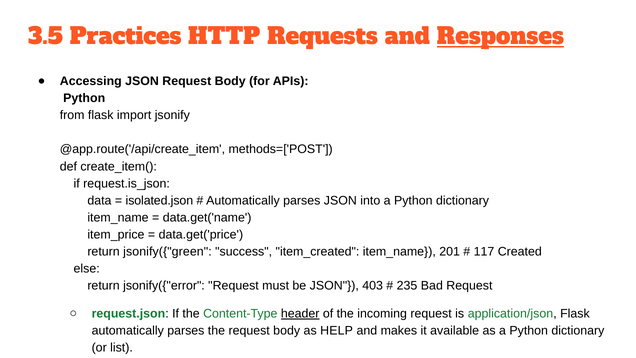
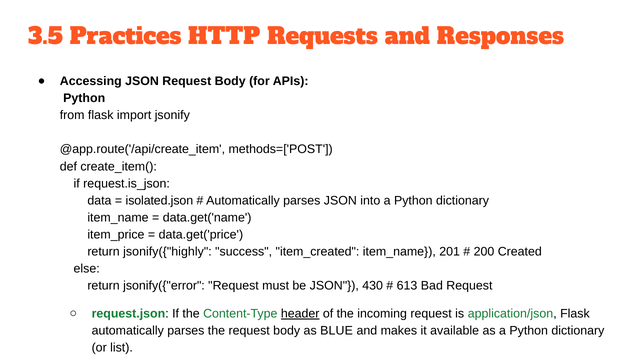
Responses underline: present -> none
jsonify({"green: jsonify({"green -> jsonify({"highly
117: 117 -> 200
403: 403 -> 430
235: 235 -> 613
HELP: HELP -> BLUE
